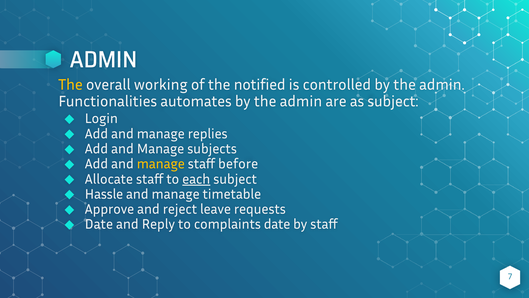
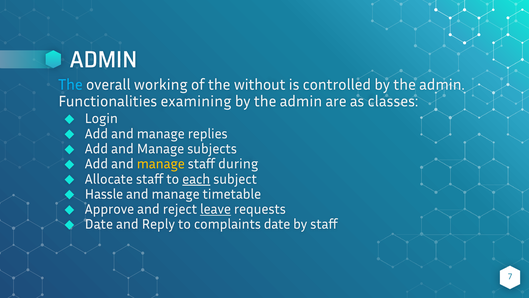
The at (70, 84) colour: yellow -> light blue
notified: notified -> without
automates: automates -> examining
as subject: subject -> classes
before: before -> during
leave underline: none -> present
